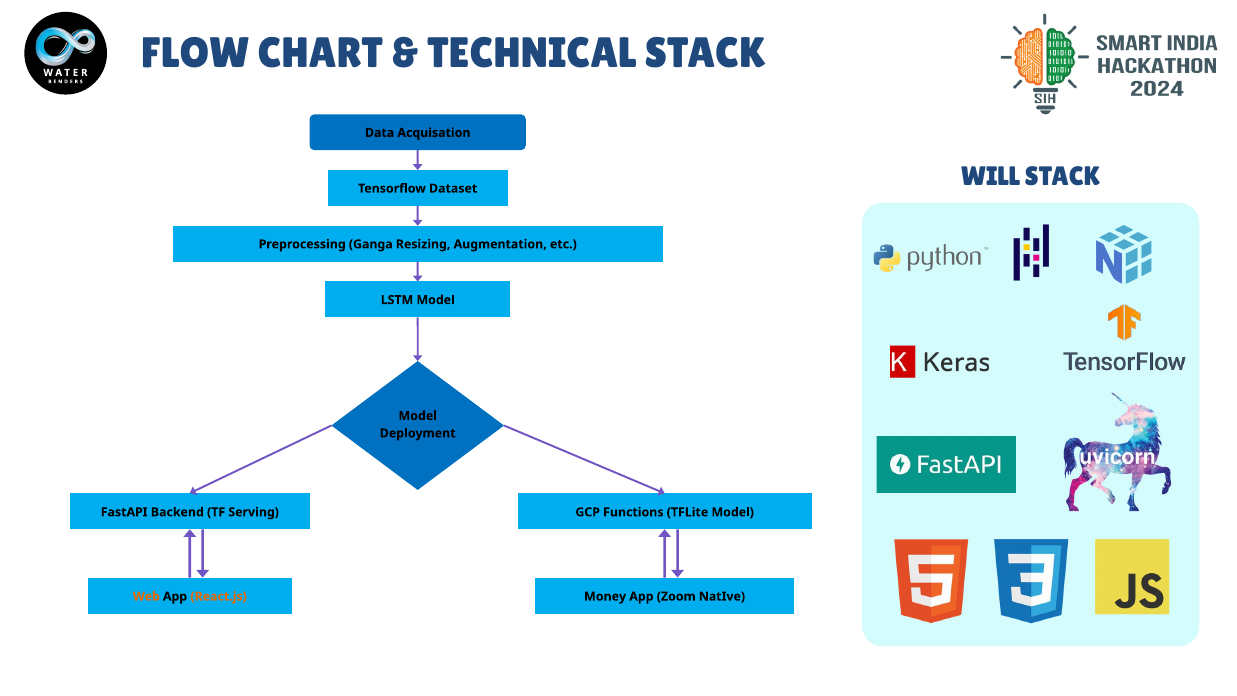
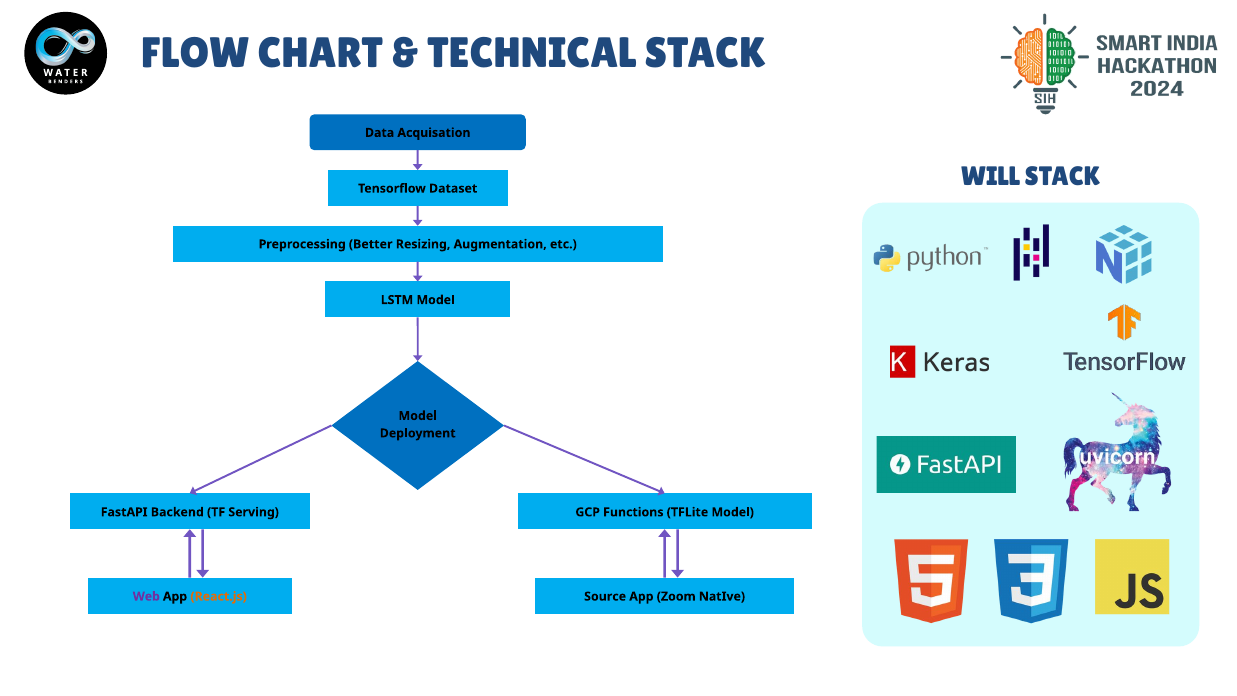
Ganga: Ganga -> Better
Web colour: orange -> purple
Money: Money -> Source
